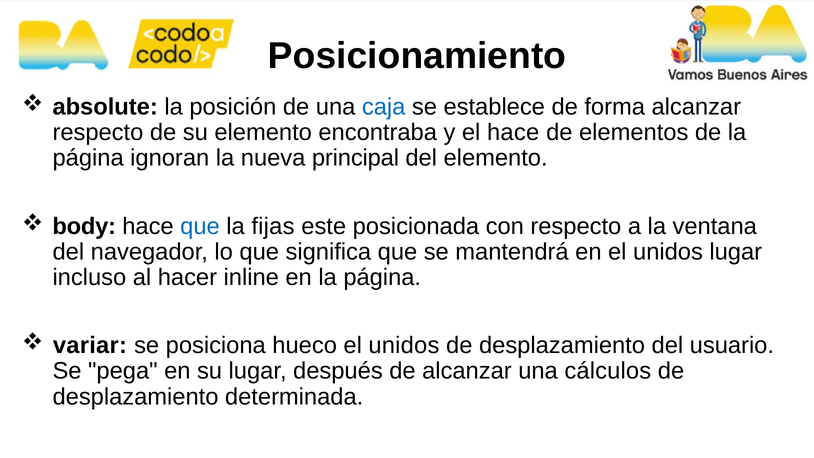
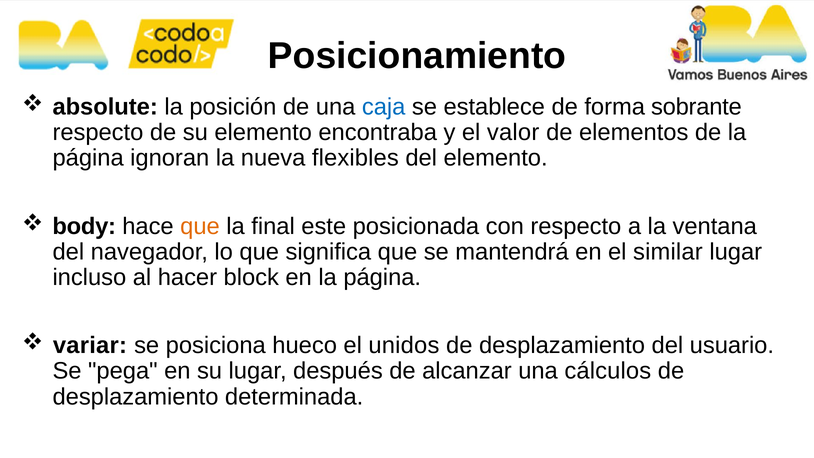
forma alcanzar: alcanzar -> sobrante
el hace: hace -> valor
principal: principal -> flexibles
que at (200, 226) colour: blue -> orange
fijas: fijas -> final
en el unidos: unidos -> similar
inline: inline -> block
